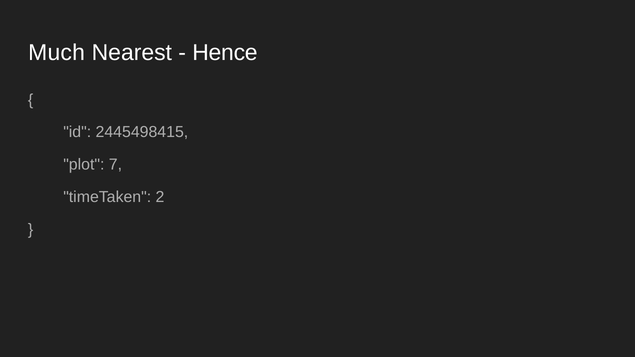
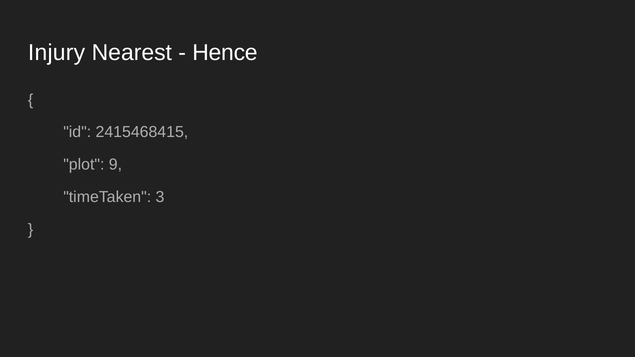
Much: Much -> Injury
2445498415: 2445498415 -> 2415468415
7: 7 -> 9
2: 2 -> 3
